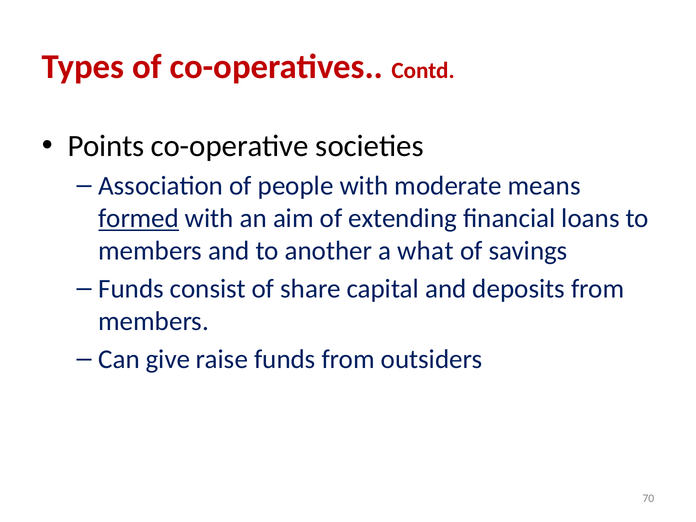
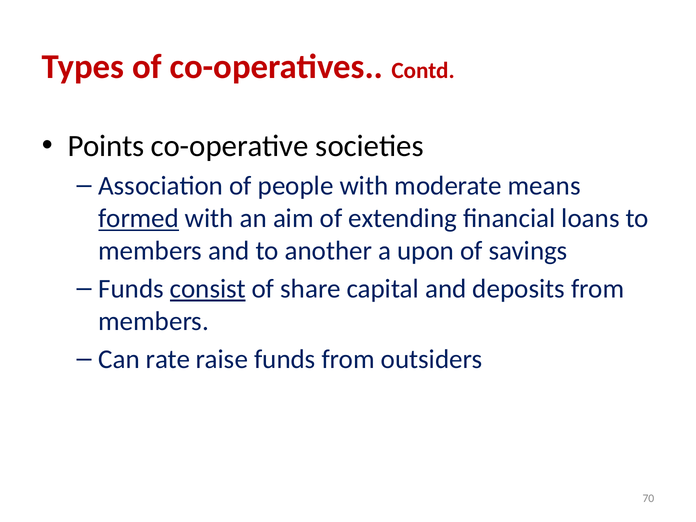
what: what -> upon
consist underline: none -> present
give: give -> rate
